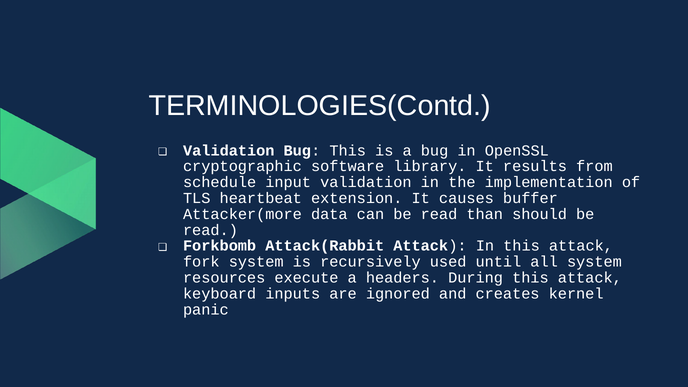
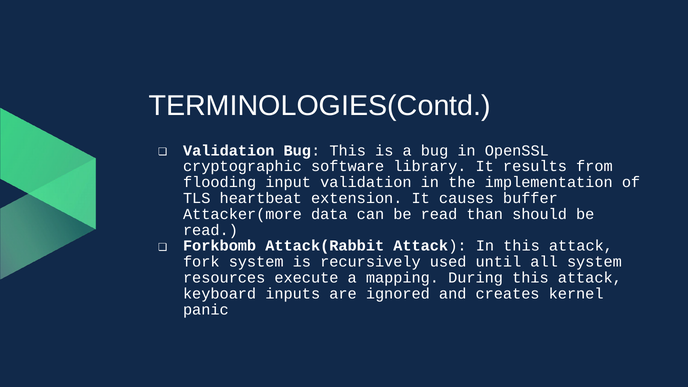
schedule: schedule -> flooding
headers: headers -> mapping
